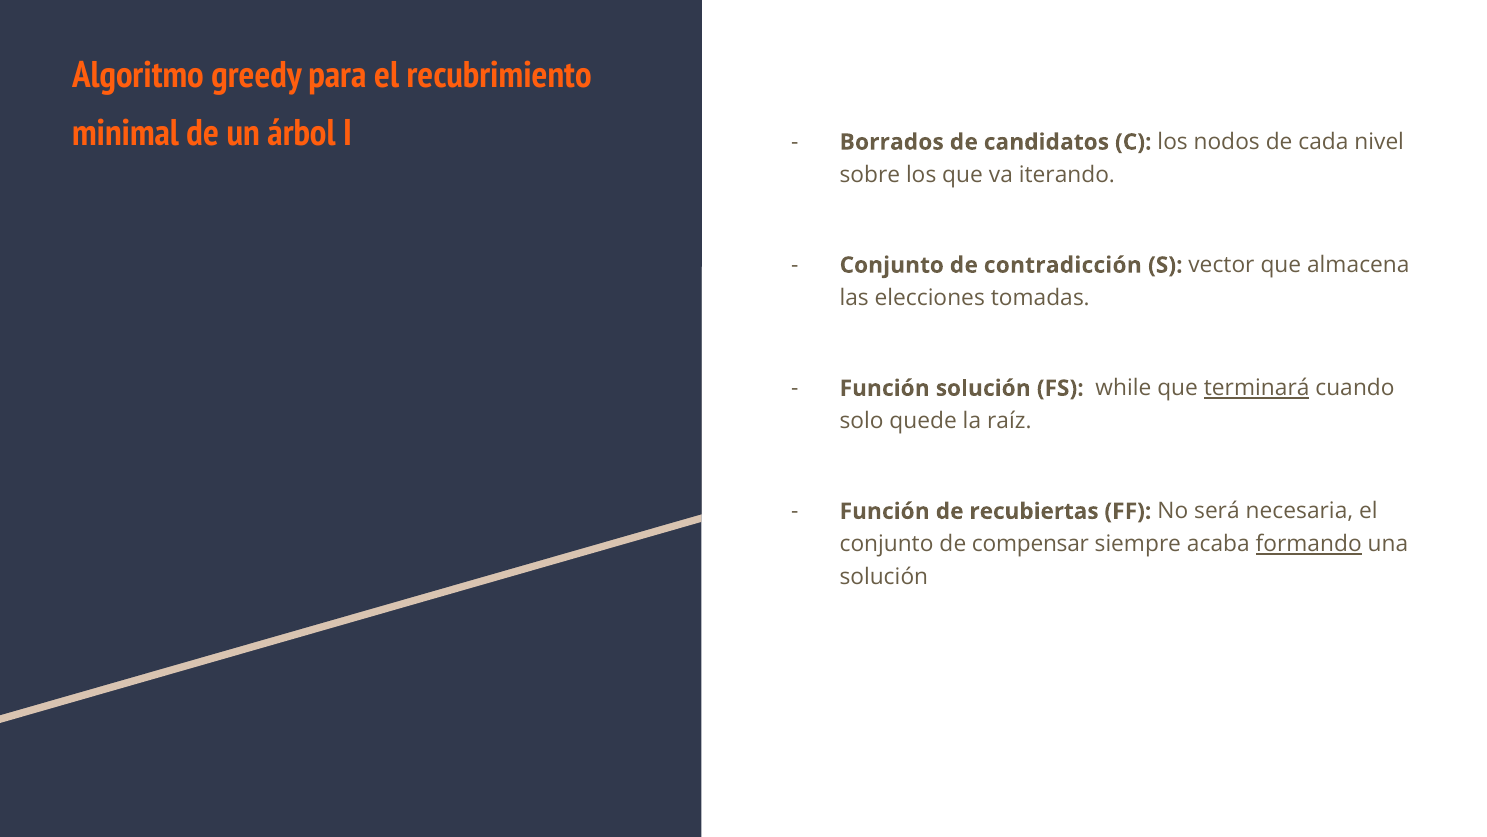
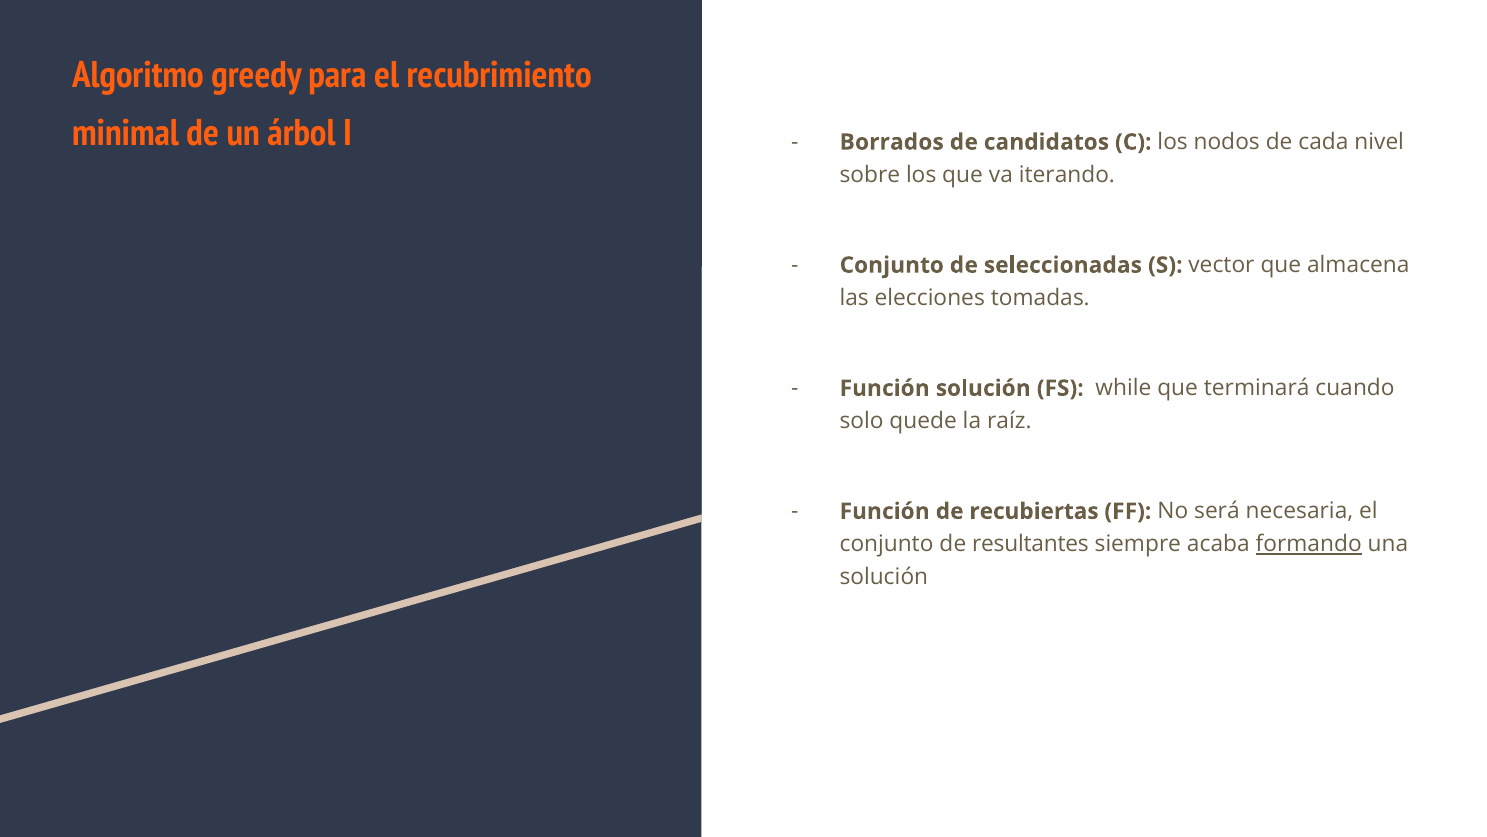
contradicción: contradicción -> seleccionadas
terminará underline: present -> none
compensar: compensar -> resultantes
